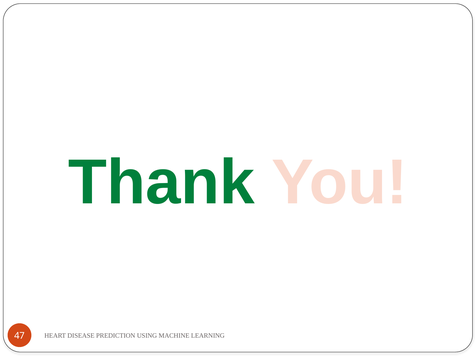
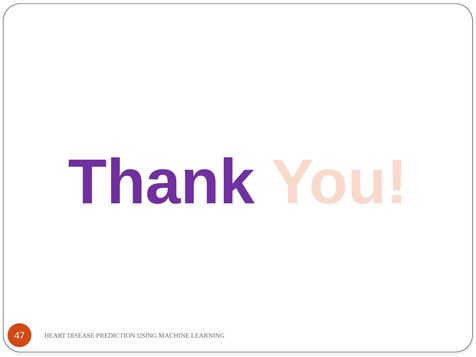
Thank colour: green -> purple
